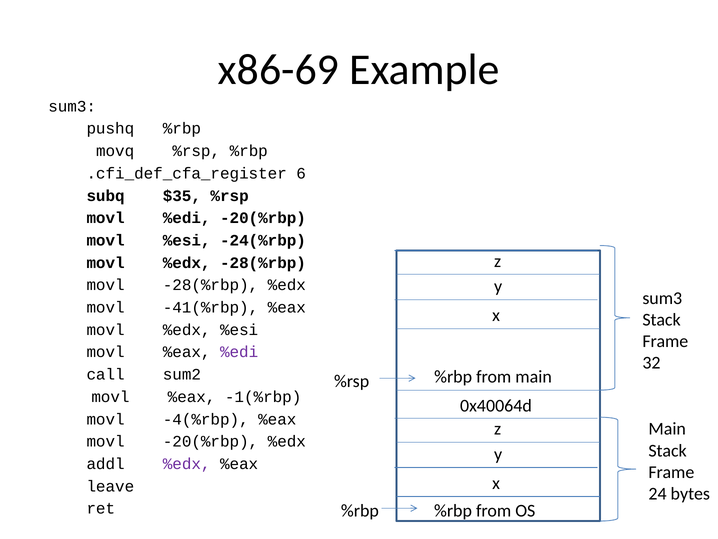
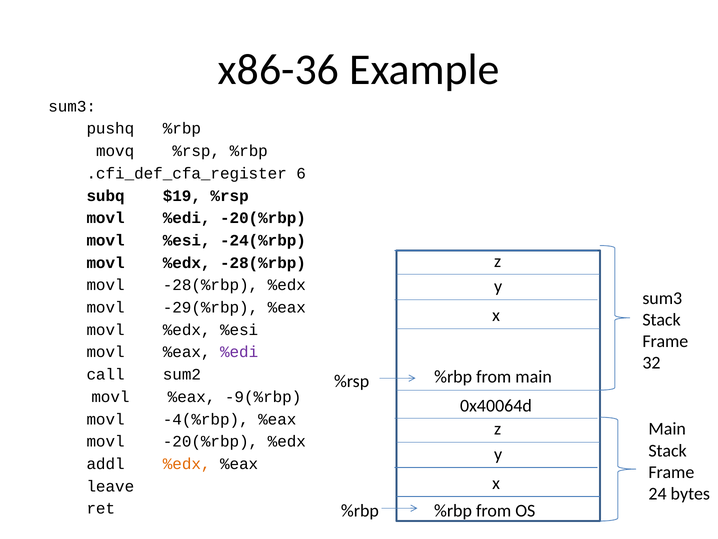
x86-69: x86-69 -> x86-36
$35: $35 -> $19
-41(%rbp: -41(%rbp -> -29(%rbp
-1(%rbp: -1(%rbp -> -9(%rbp
%edx at (187, 464) colour: purple -> orange
